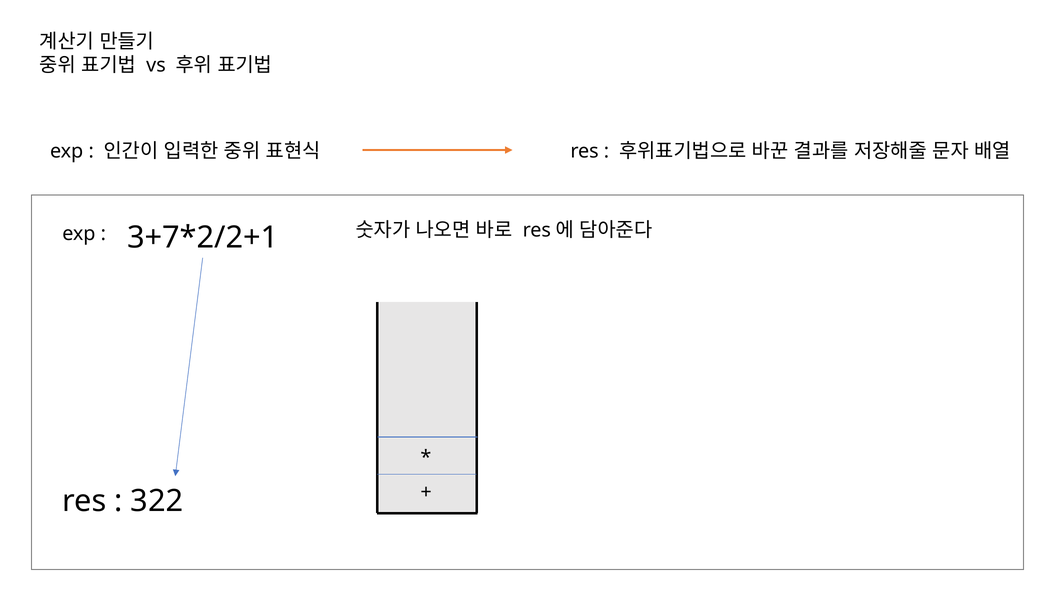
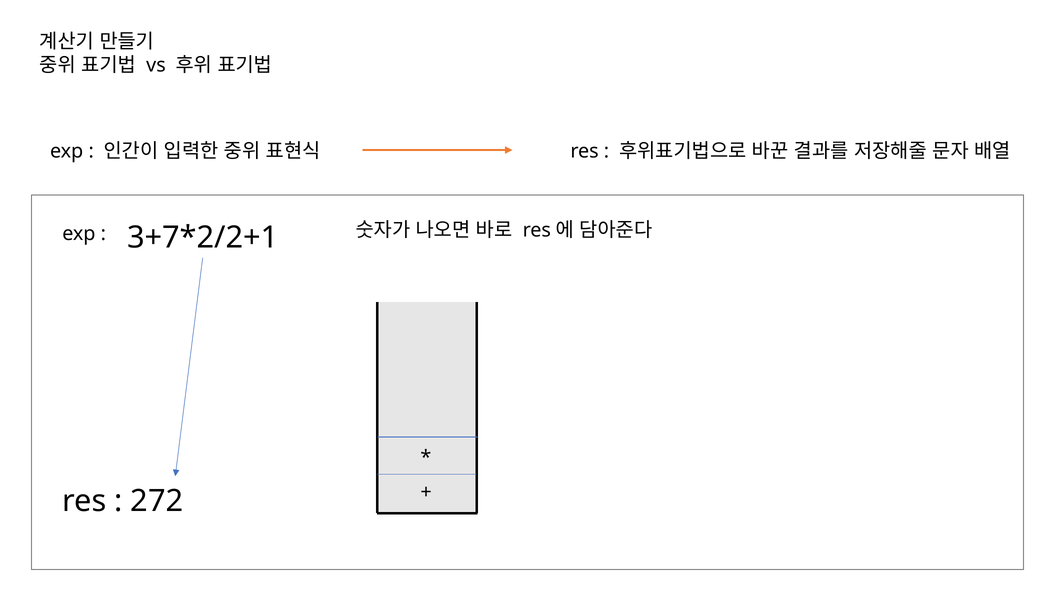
322: 322 -> 272
